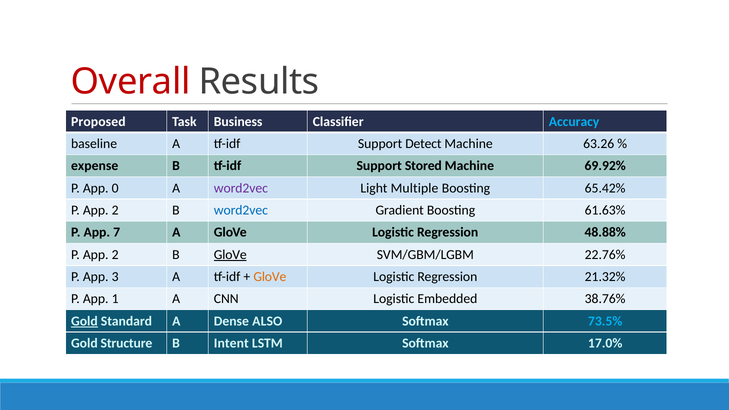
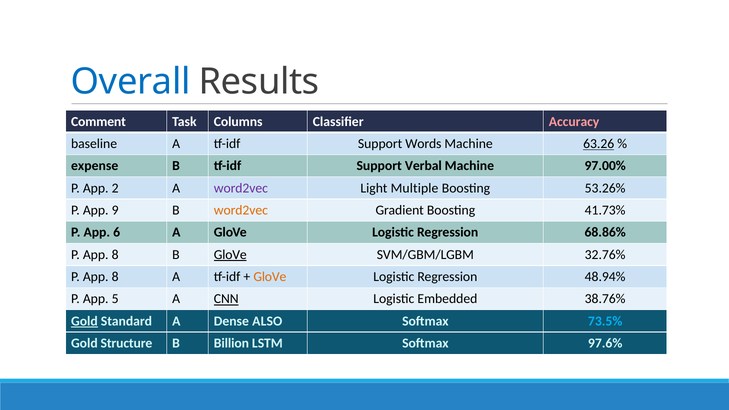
Overall colour: red -> blue
Proposed: Proposed -> Comment
Business: Business -> Columns
Accuracy colour: light blue -> pink
Detect: Detect -> Words
63.26 underline: none -> present
Stored: Stored -> Verbal
69.92%: 69.92% -> 97.00%
0: 0 -> 2
65.42%: 65.42% -> 53.26%
2 at (115, 210): 2 -> 9
word2vec at (241, 210) colour: blue -> orange
61.63%: 61.63% -> 41.73%
7: 7 -> 6
48.88%: 48.88% -> 68.86%
2 at (115, 255): 2 -> 8
22.76%: 22.76% -> 32.76%
3 at (115, 277): 3 -> 8
21.32%: 21.32% -> 48.94%
1: 1 -> 5
CNN underline: none -> present
Intent: Intent -> Billion
17.0%: 17.0% -> 97.6%
